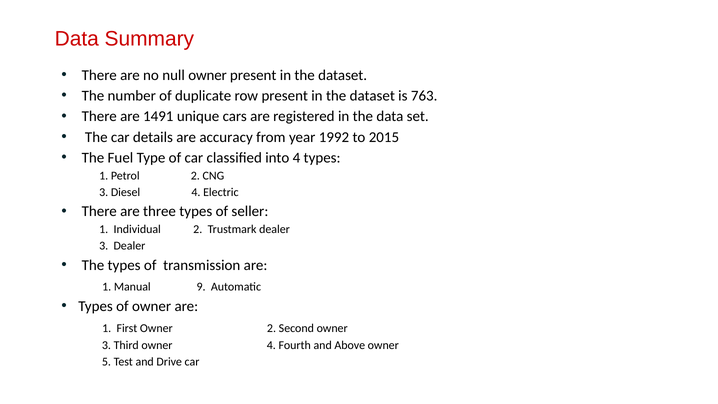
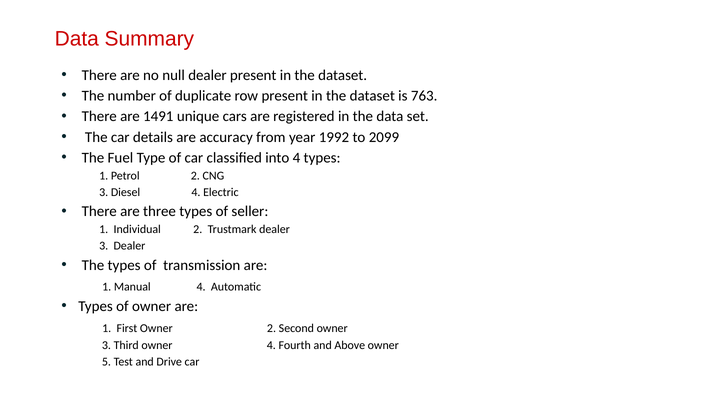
null owner: owner -> dealer
2015: 2015 -> 2099
Manual 9: 9 -> 4
